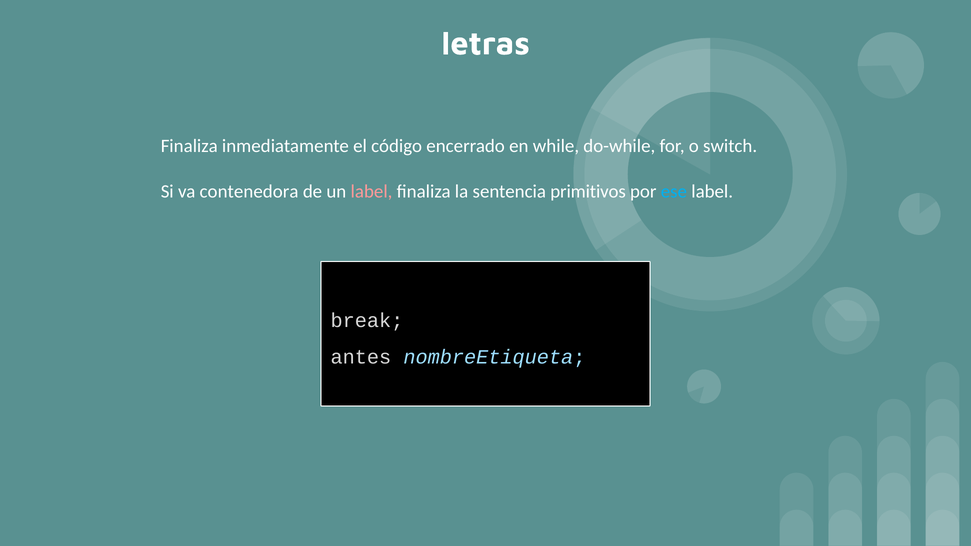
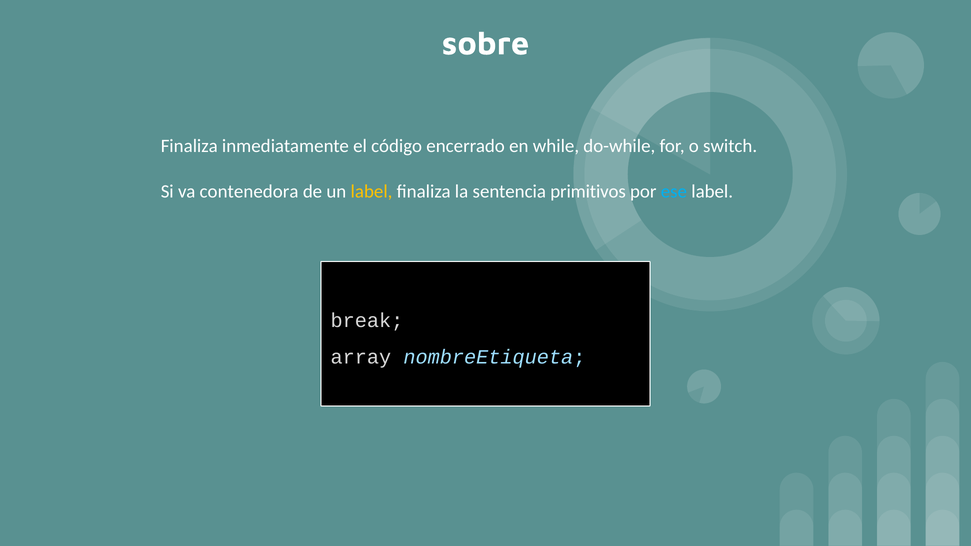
letras: letras -> sobre
label at (372, 192) colour: pink -> yellow
antes: antes -> array
